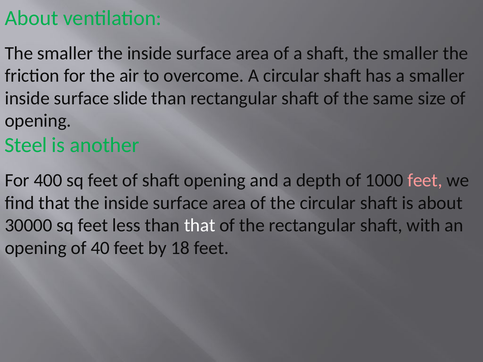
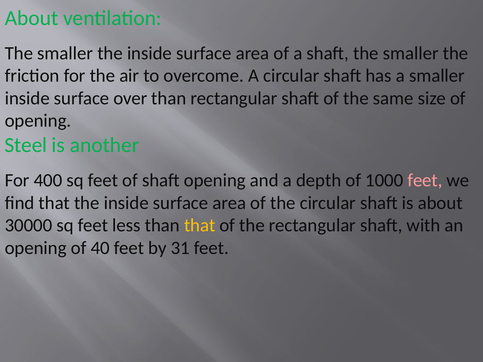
slide: slide -> over
that at (200, 226) colour: white -> yellow
18: 18 -> 31
